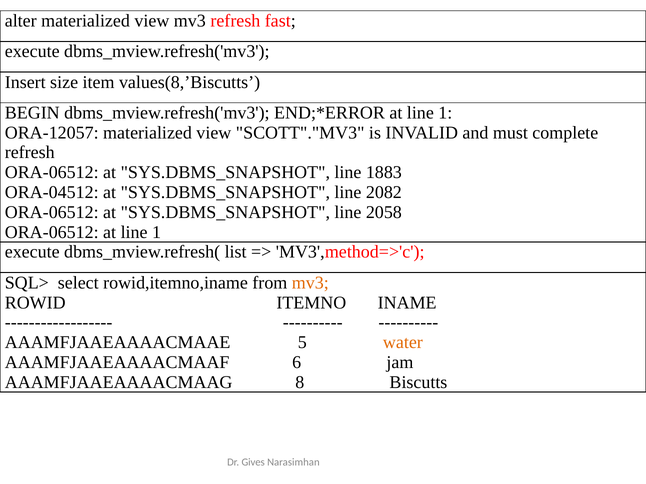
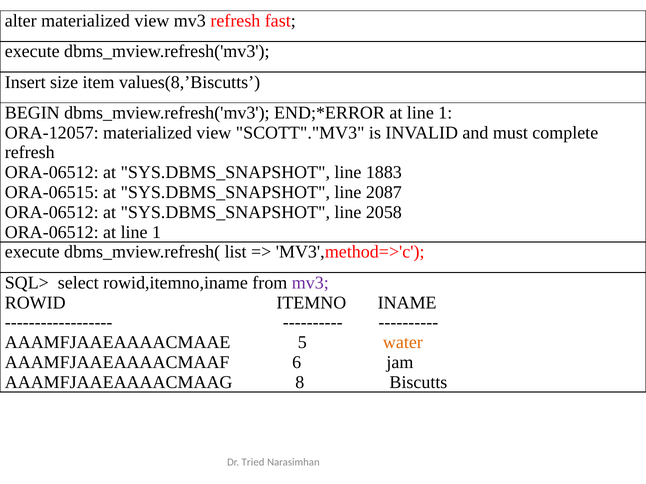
ORA-04512: ORA-04512 -> ORA-06515
2082: 2082 -> 2087
mv3 at (310, 283) colour: orange -> purple
Gives: Gives -> Tried
